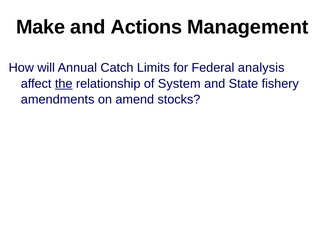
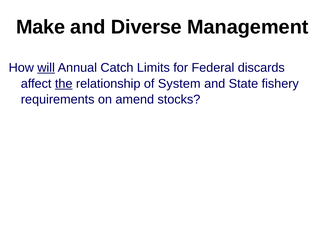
Actions: Actions -> Diverse
will underline: none -> present
analysis: analysis -> discards
amendments: amendments -> requirements
